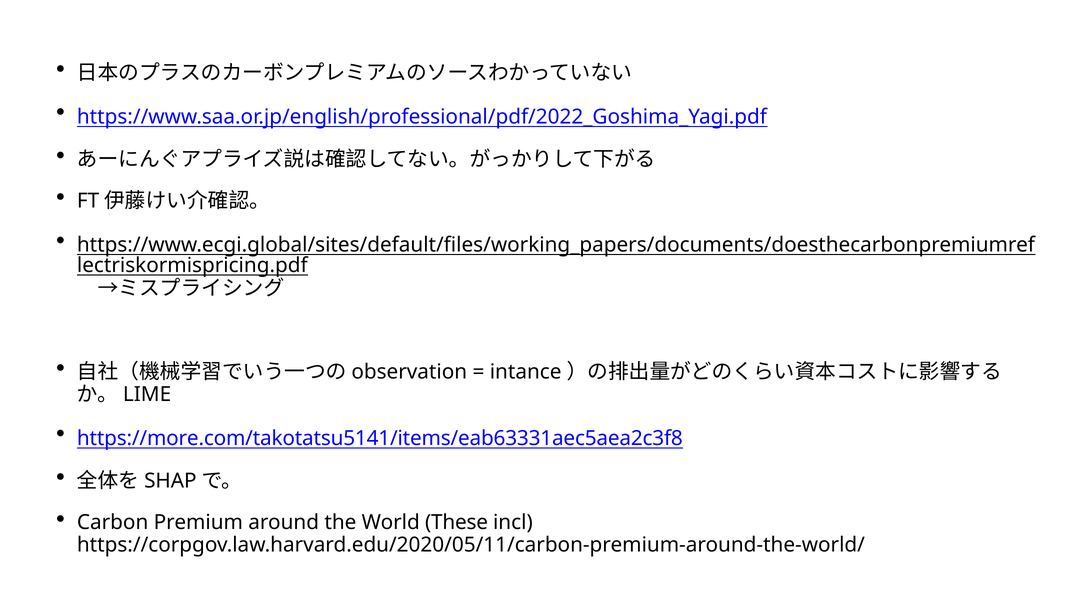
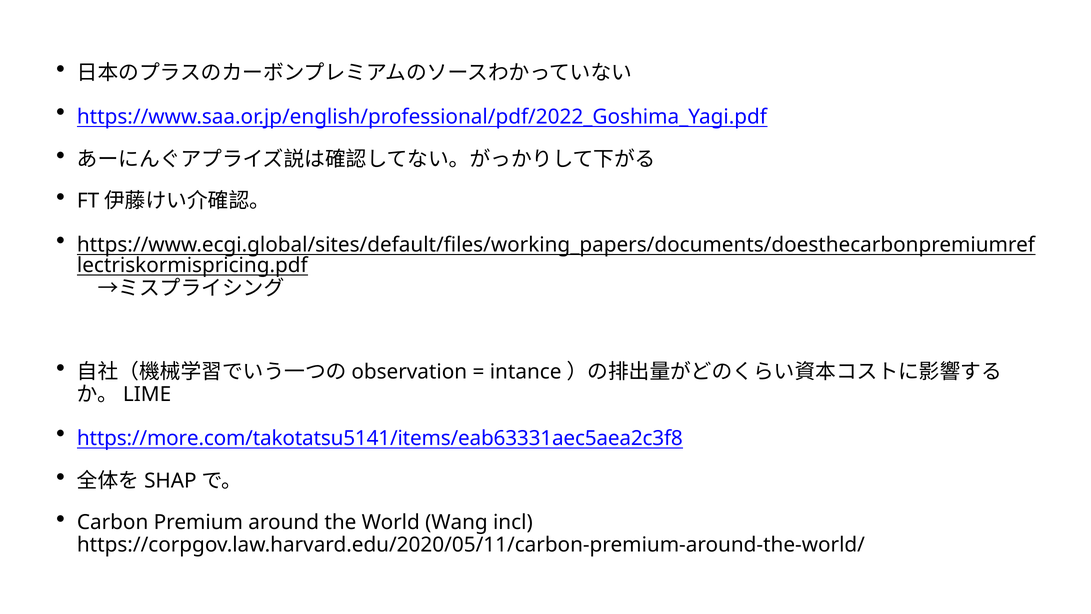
These: These -> Wang
